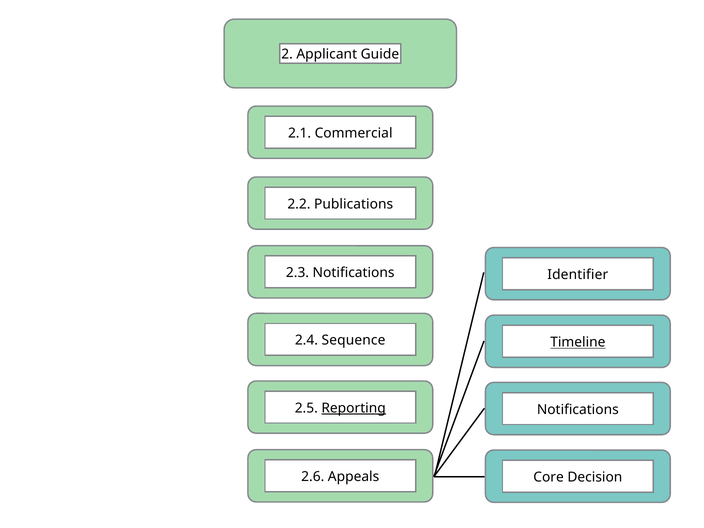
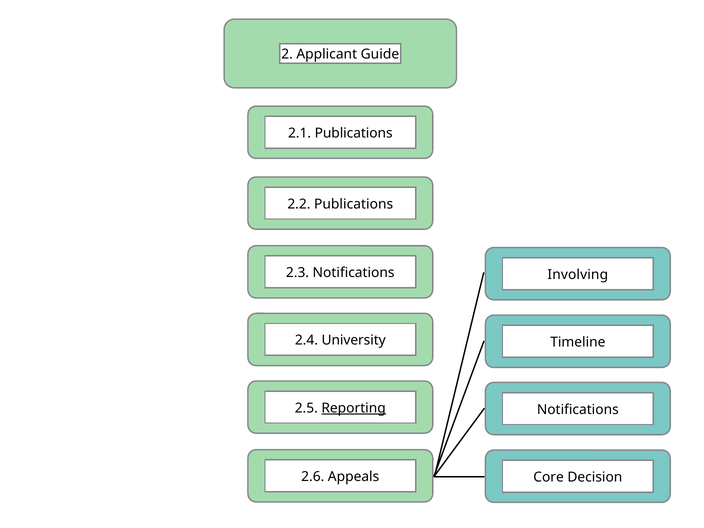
2.1 Commercial: Commercial -> Publications
Identifier: Identifier -> Involving
Sequence: Sequence -> University
Timeline underline: present -> none
